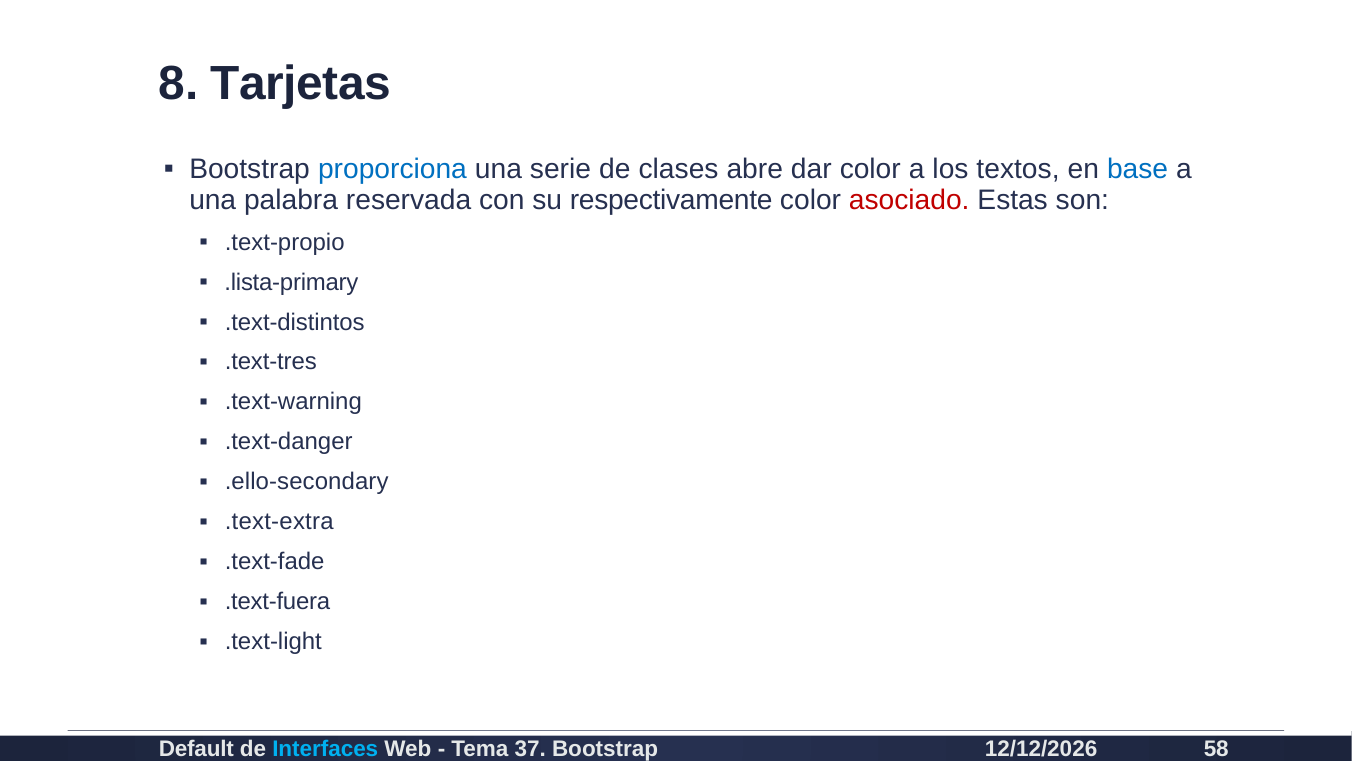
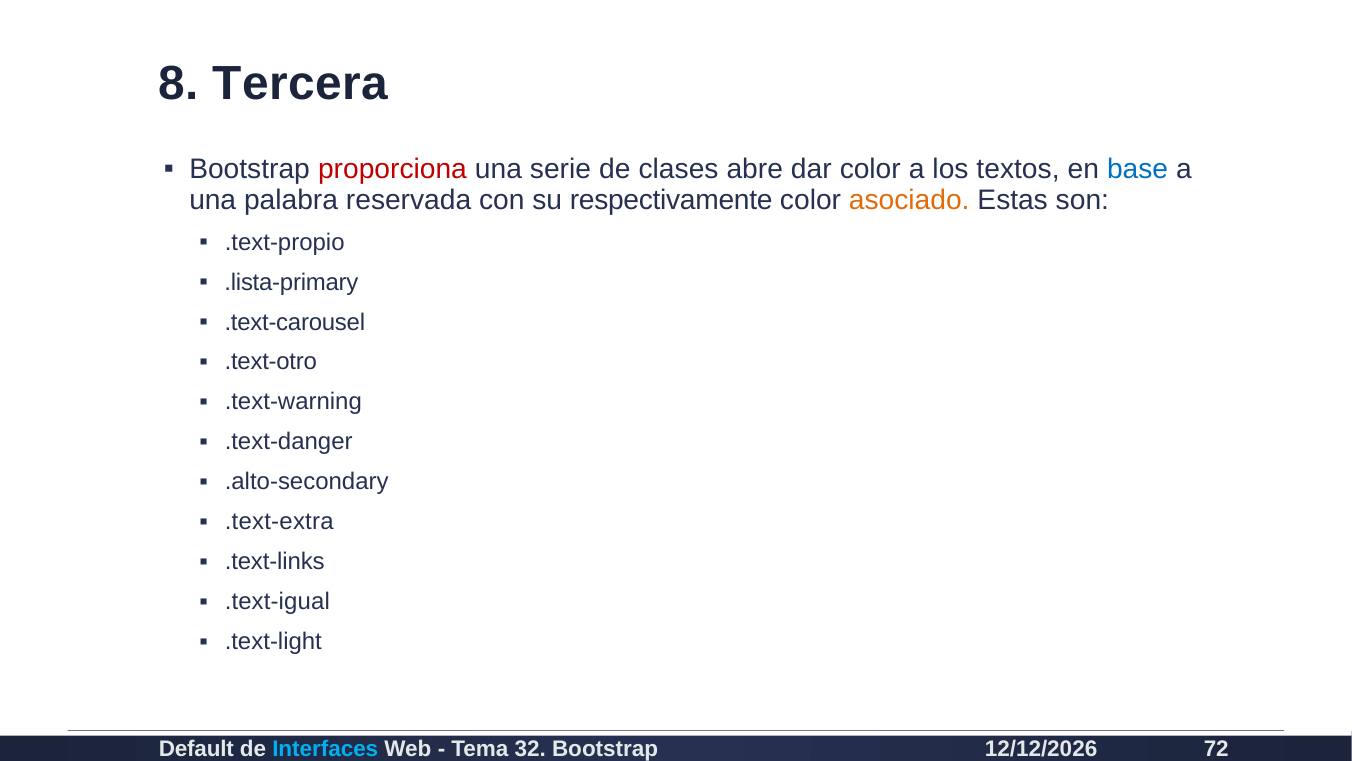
Tarjetas: Tarjetas -> Tercera
proporciona colour: blue -> red
asociado colour: red -> orange
.text-distintos: .text-distintos -> .text-carousel
.text-tres: .text-tres -> .text-otro
.ello-secondary: .ello-secondary -> .alto-secondary
.text-fade: .text-fade -> .text-links
.text-fuera: .text-fuera -> .text-igual
37: 37 -> 32
58: 58 -> 72
